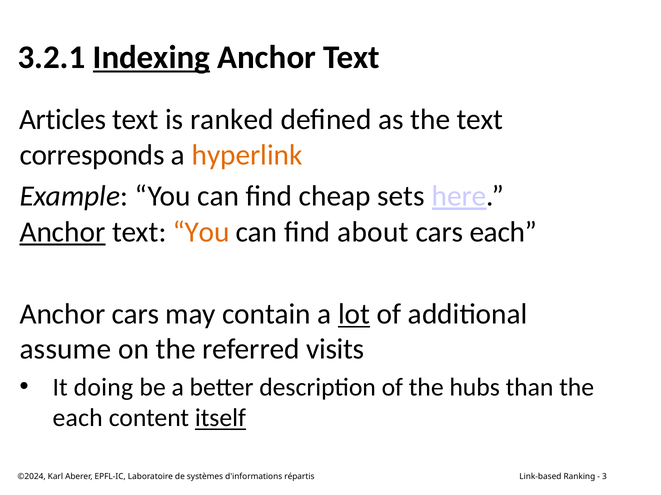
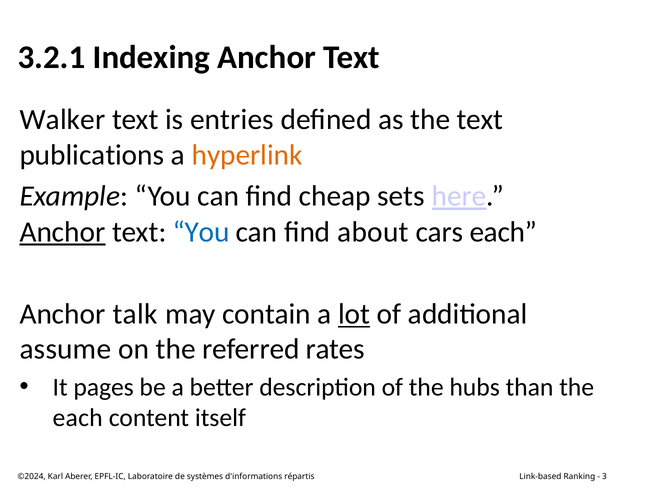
Indexing underline: present -> none
Articles: Articles -> Walker
ranked: ranked -> entries
corresponds: corresponds -> publications
You at (201, 232) colour: orange -> blue
Anchor cars: cars -> talk
visits: visits -> rates
doing: doing -> pages
itself underline: present -> none
